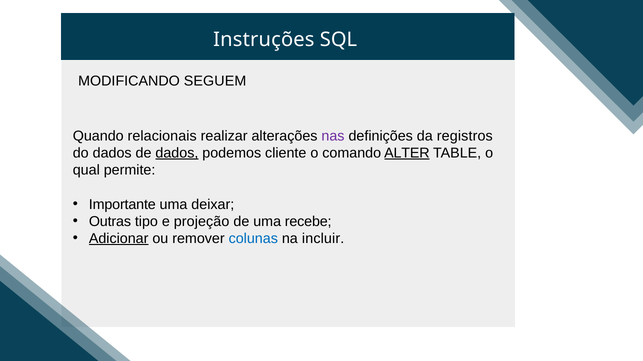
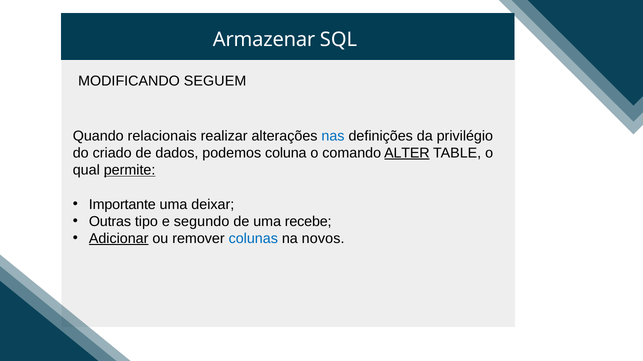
Instruções: Instruções -> Armazenar
nas colour: purple -> blue
registros: registros -> privilégio
do dados: dados -> criado
dados at (177, 153) underline: present -> none
cliente: cliente -> coluna
permite underline: none -> present
projeção: projeção -> segundo
incluir: incluir -> novos
